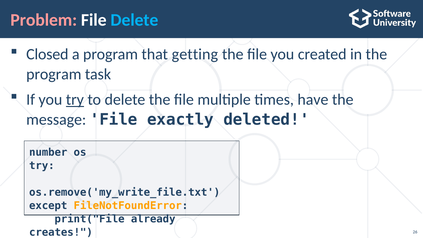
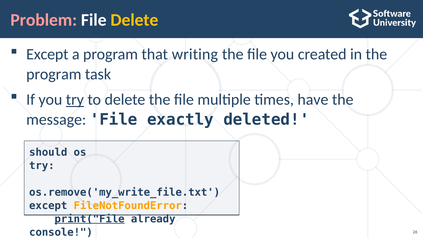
Delete at (134, 20) colour: light blue -> yellow
Closed at (47, 54): Closed -> Except
getting: getting -> writing
number: number -> should
print("File underline: none -> present
creates: creates -> console
